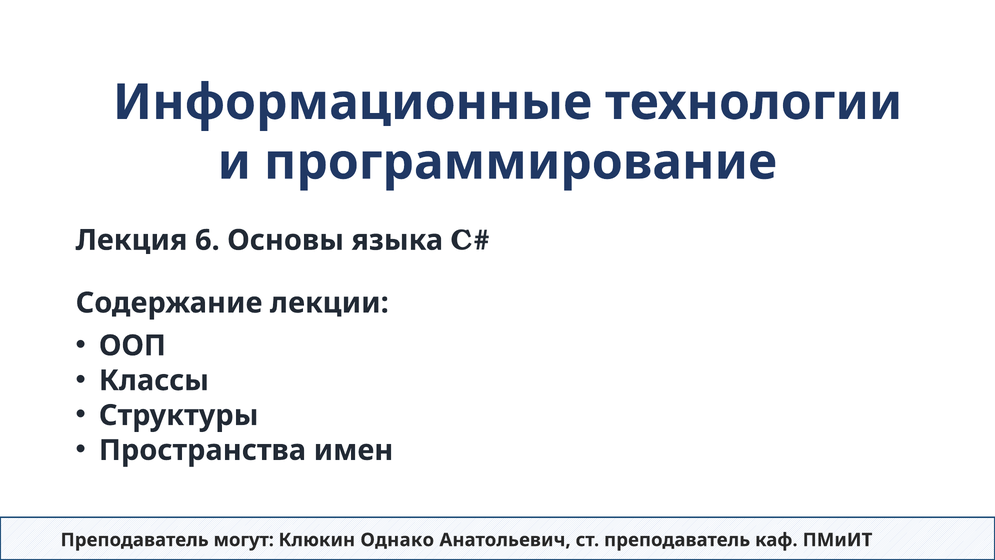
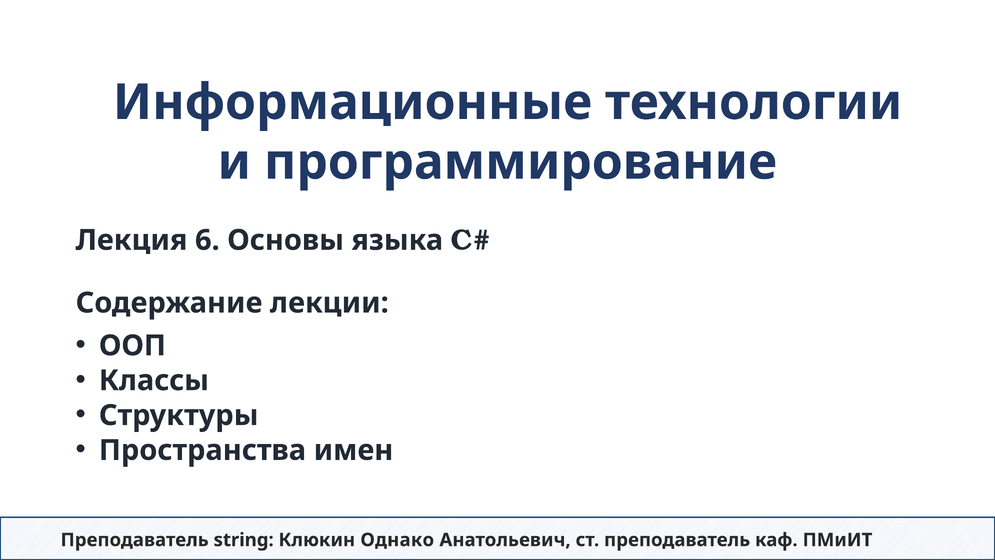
могут: могут -> string
